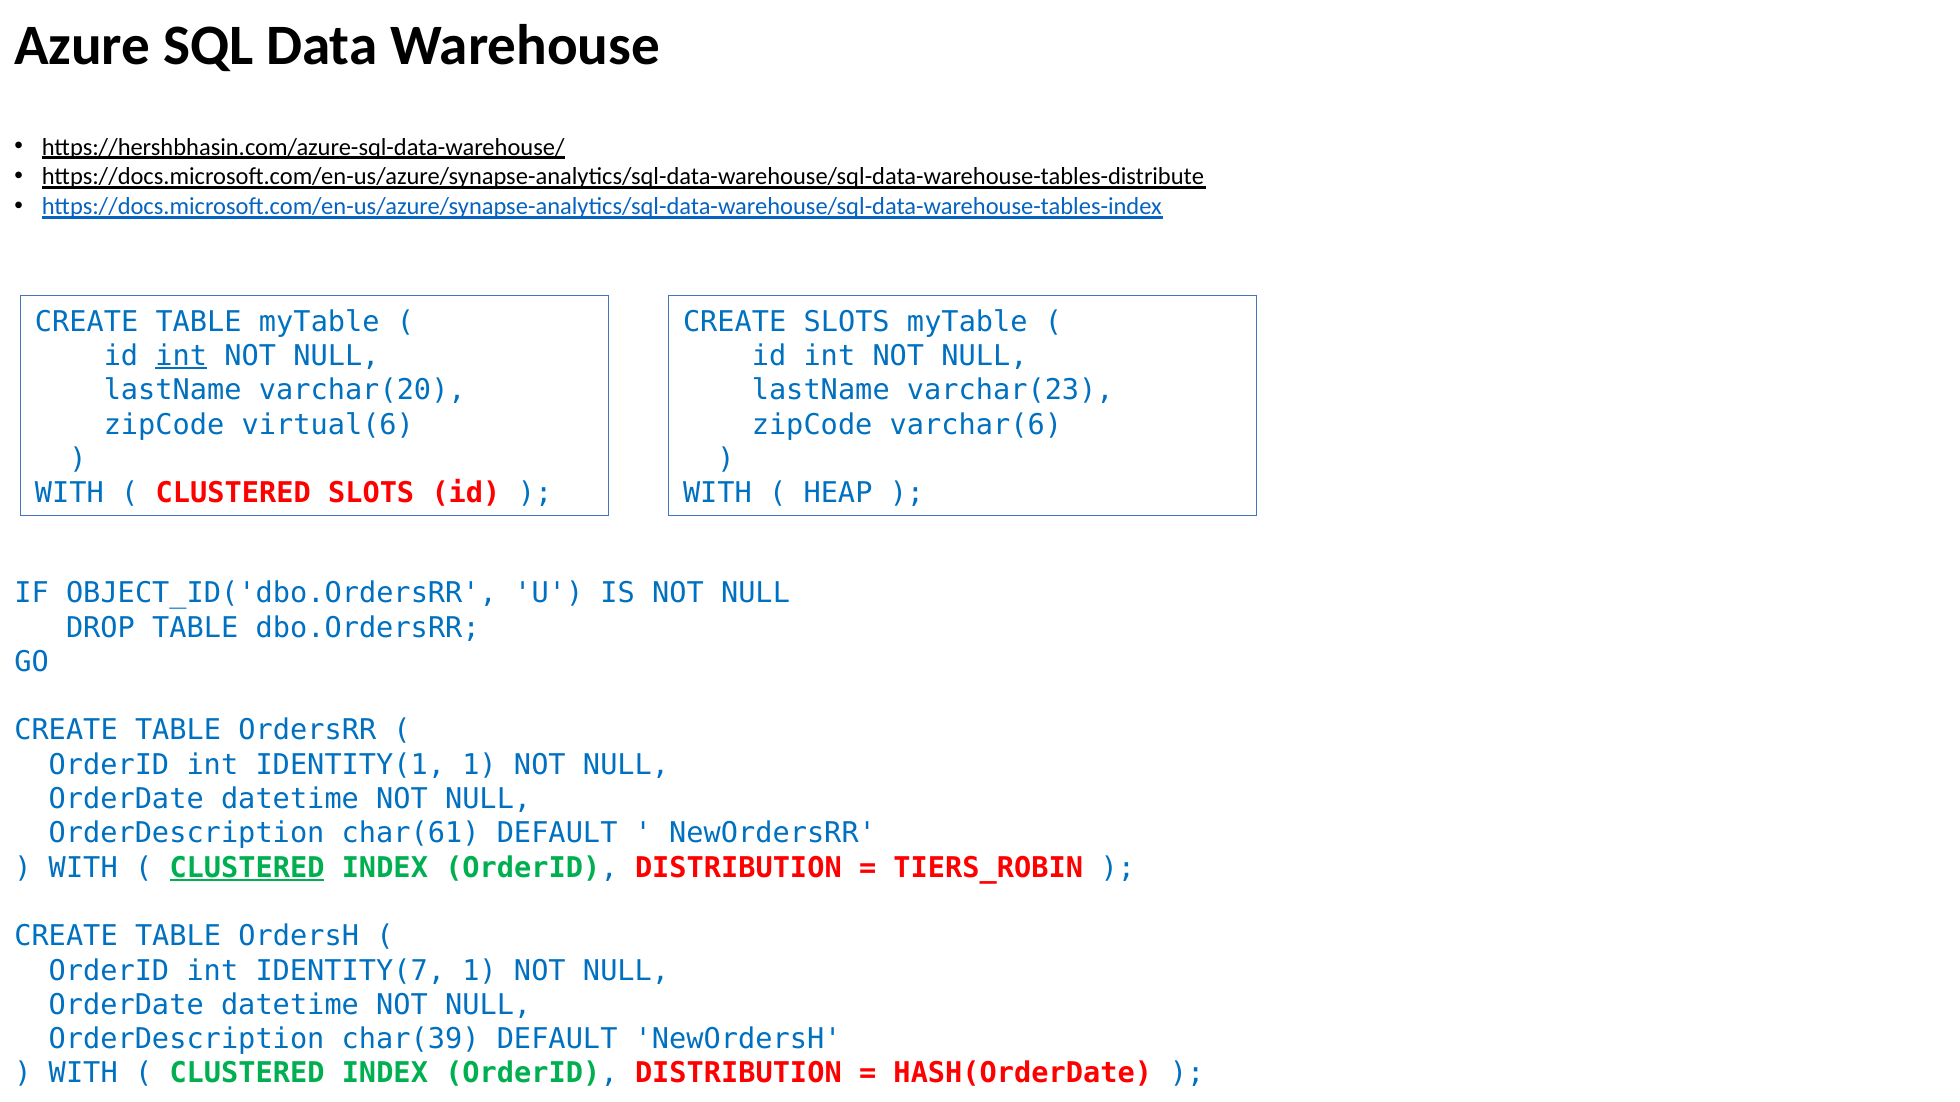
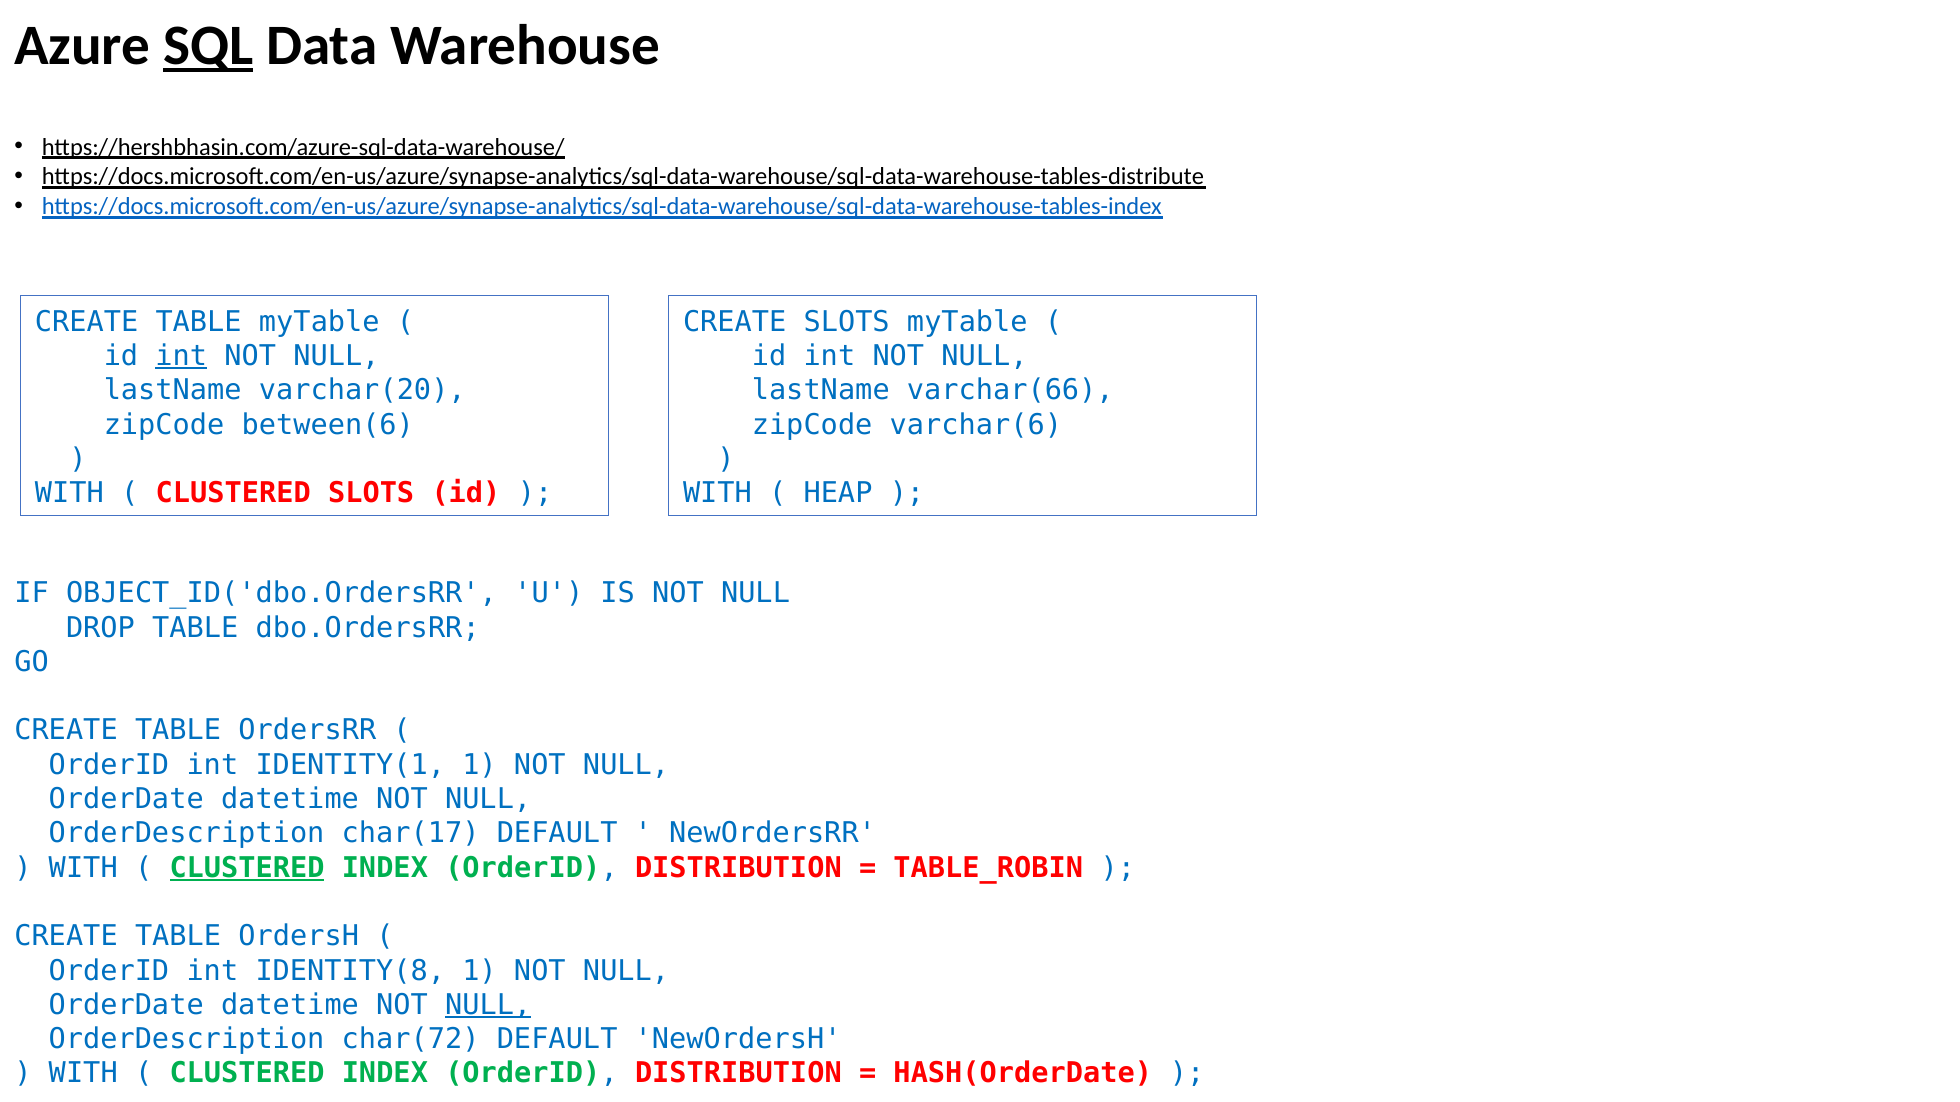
SQL underline: none -> present
varchar(23: varchar(23 -> varchar(66
virtual(6: virtual(6 -> between(6
char(61: char(61 -> char(17
TIERS_ROBIN: TIERS_ROBIN -> TABLE_ROBIN
IDENTITY(7: IDENTITY(7 -> IDENTITY(8
NULL at (488, 1005) underline: none -> present
char(39: char(39 -> char(72
